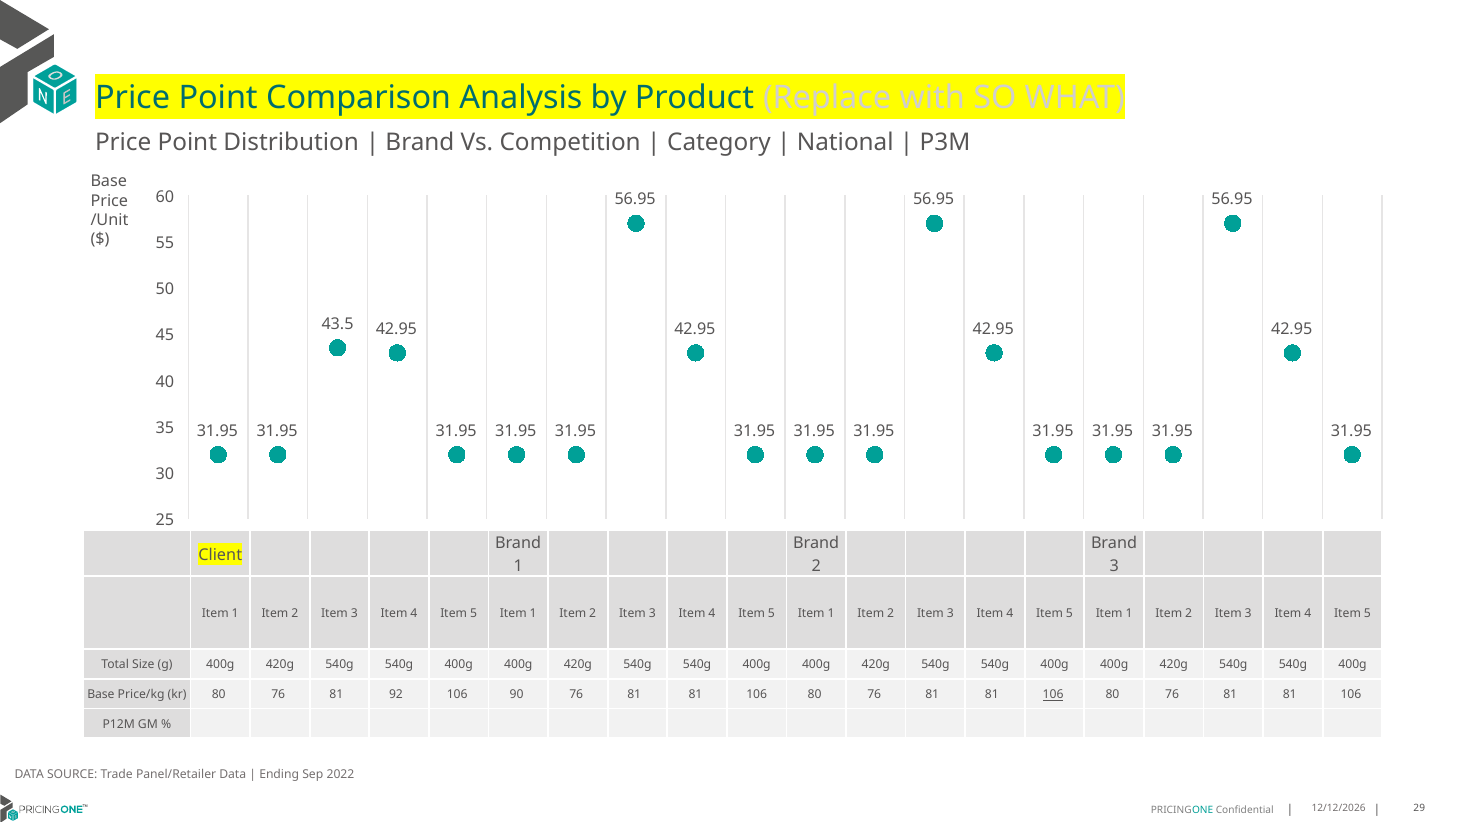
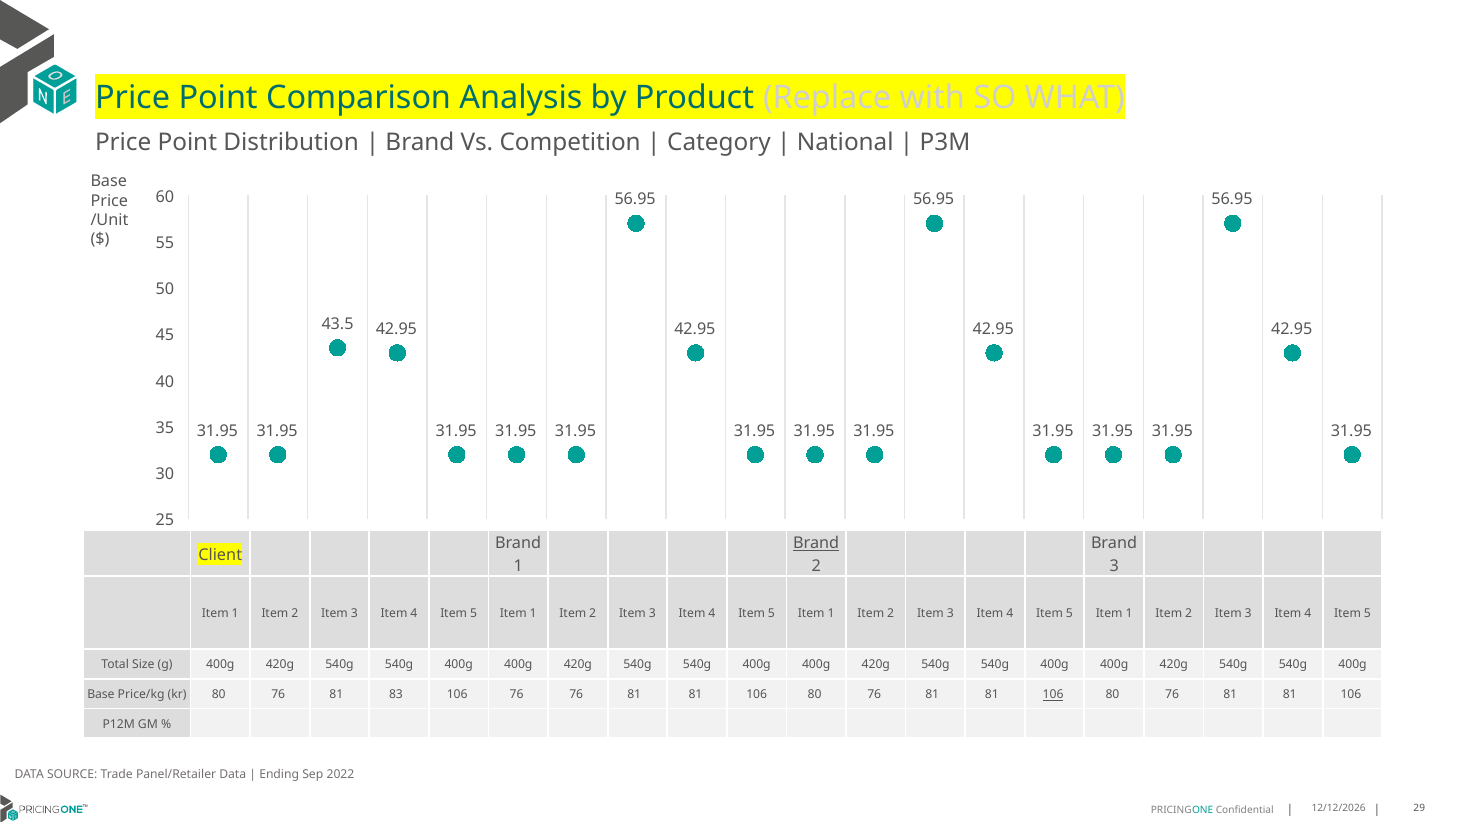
Brand at (816, 544) underline: none -> present
92: 92 -> 83
106 90: 90 -> 76
